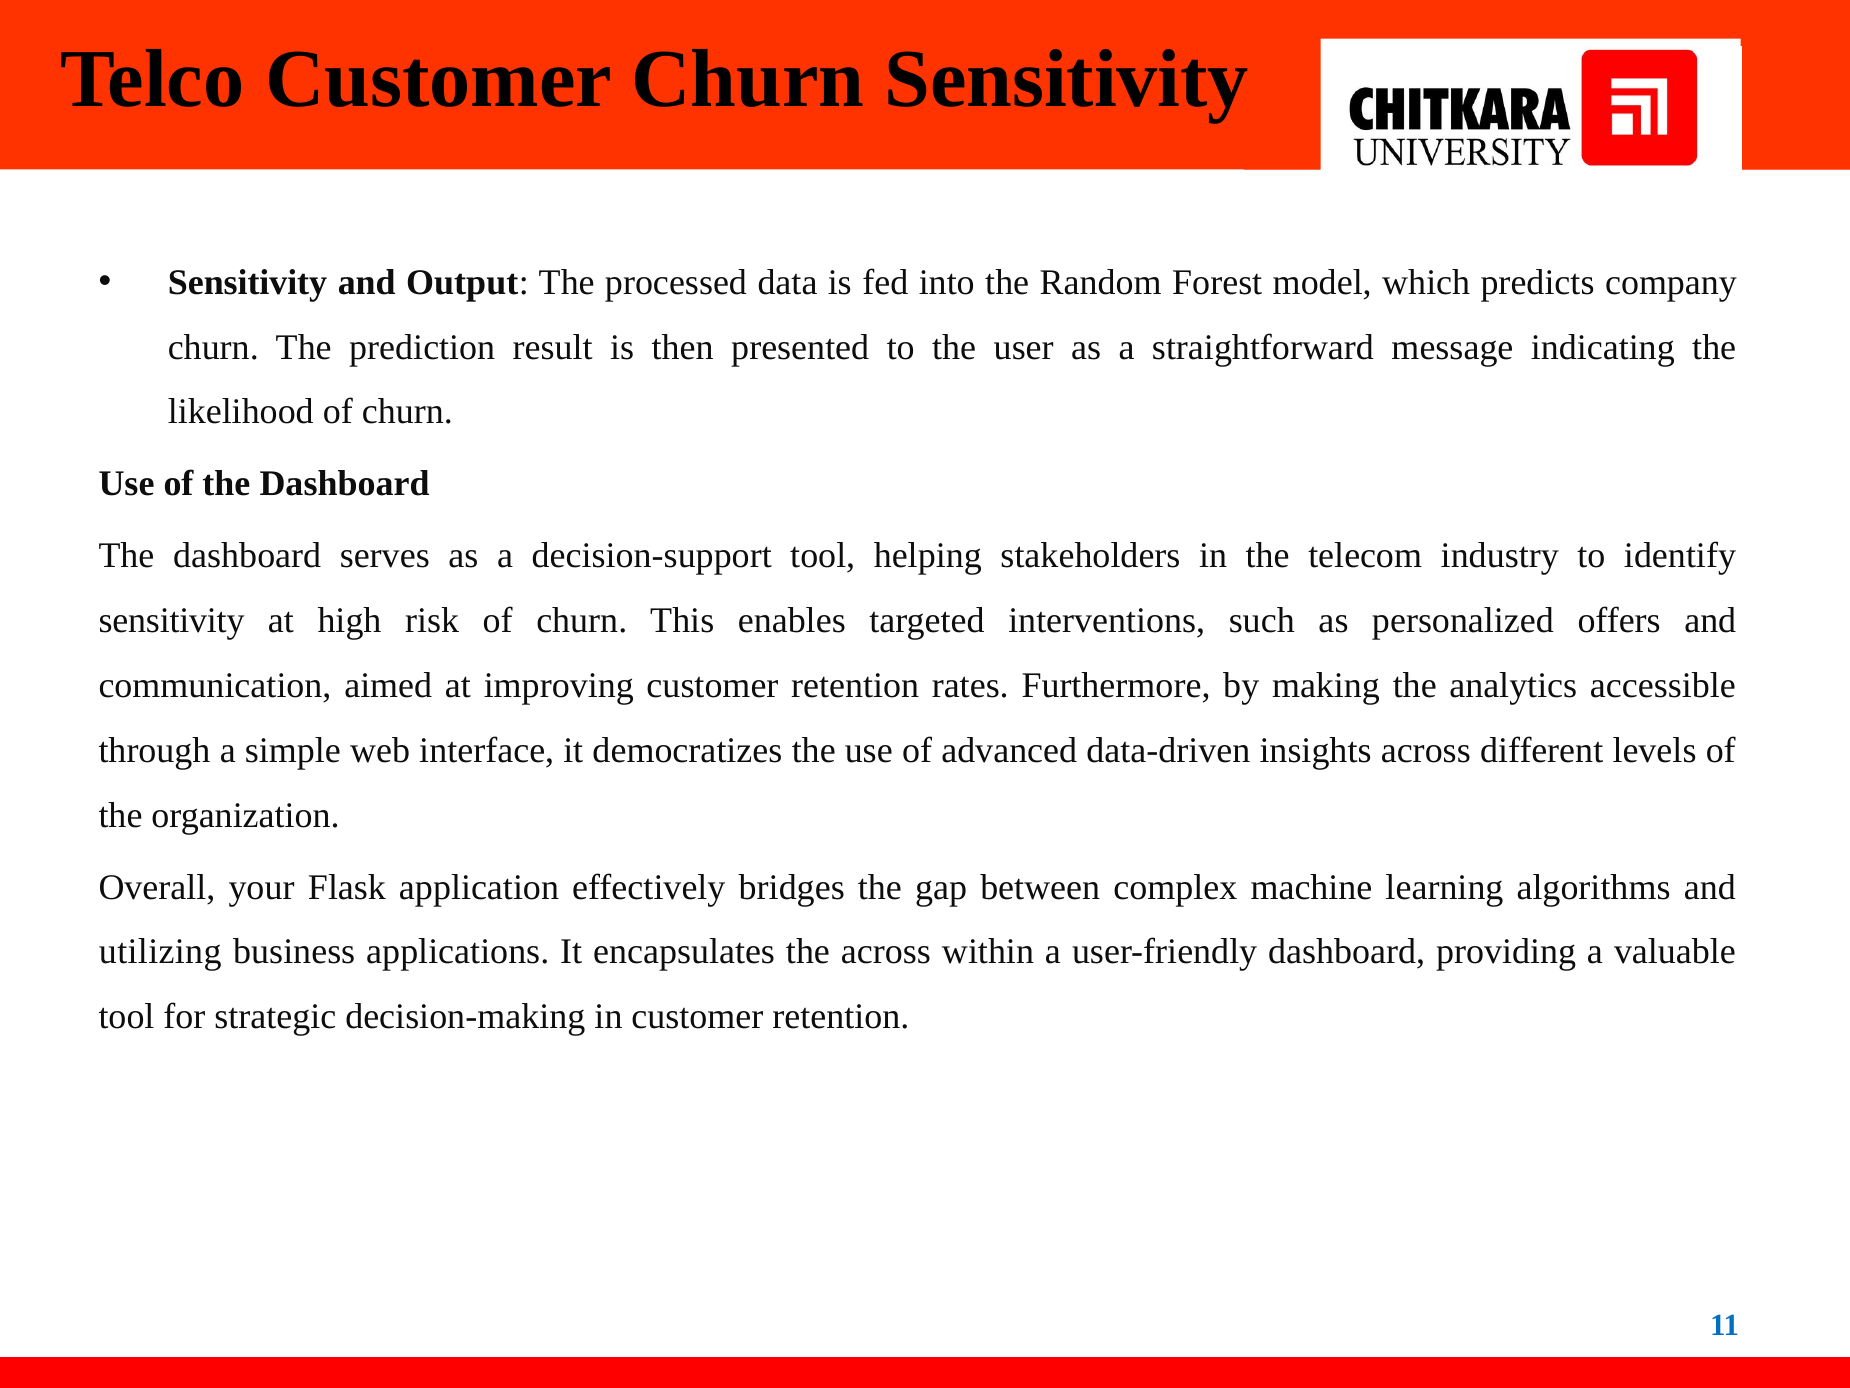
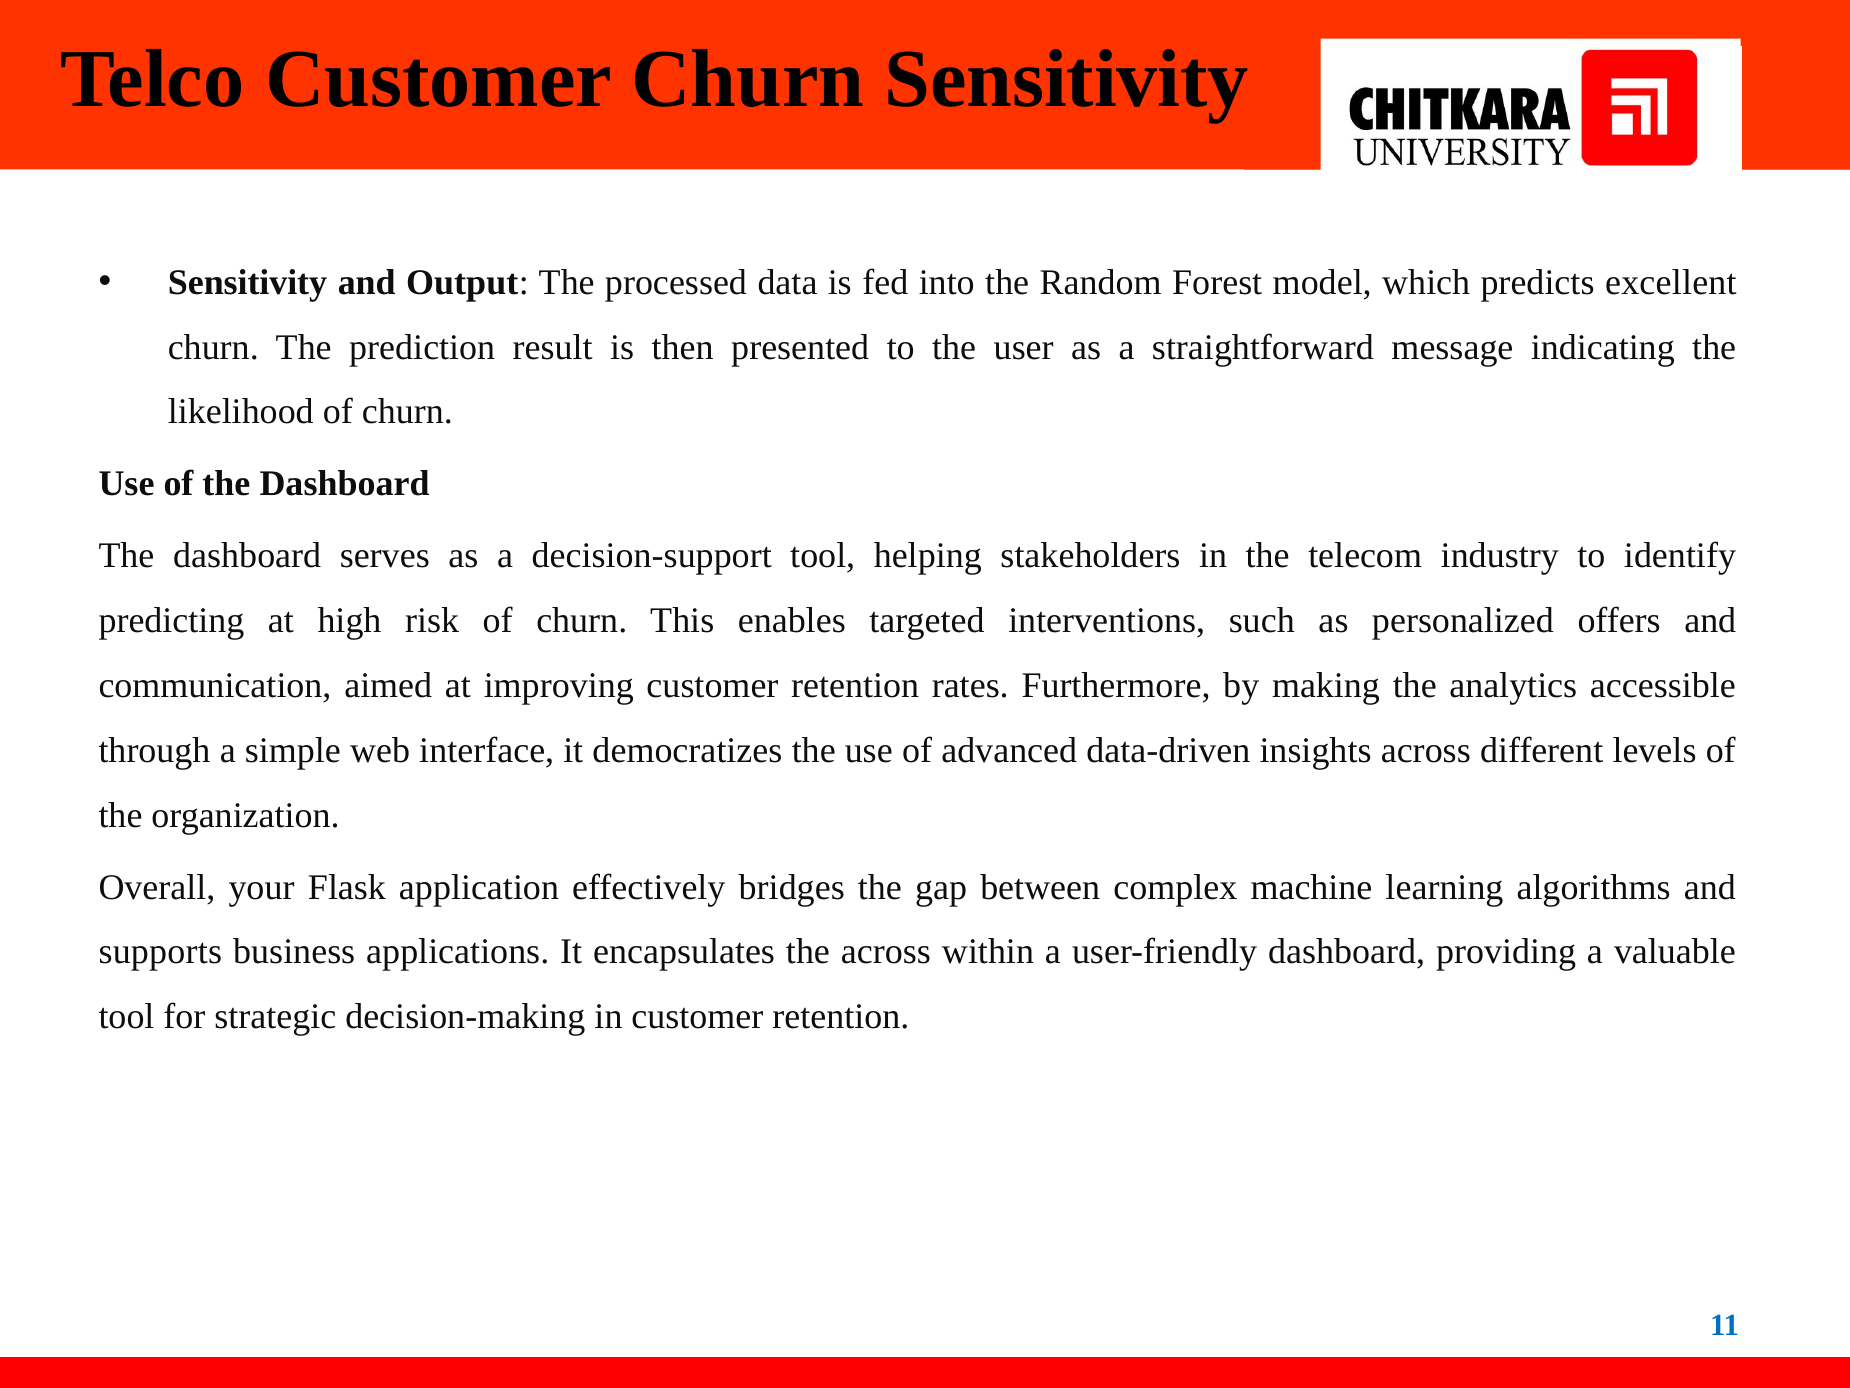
company: company -> excellent
sensitivity at (172, 621): sensitivity -> predicting
utilizing: utilizing -> supports
